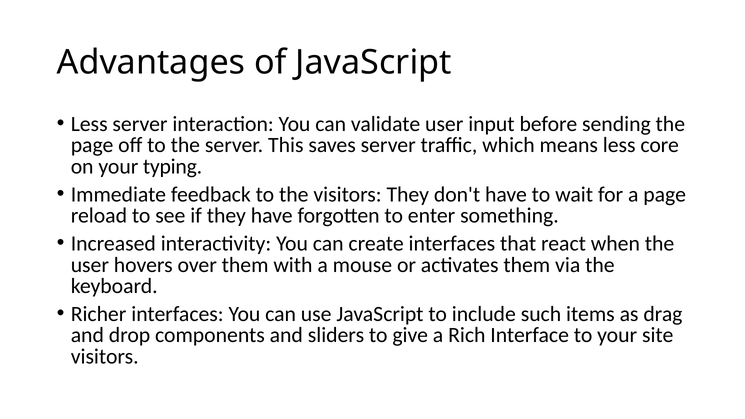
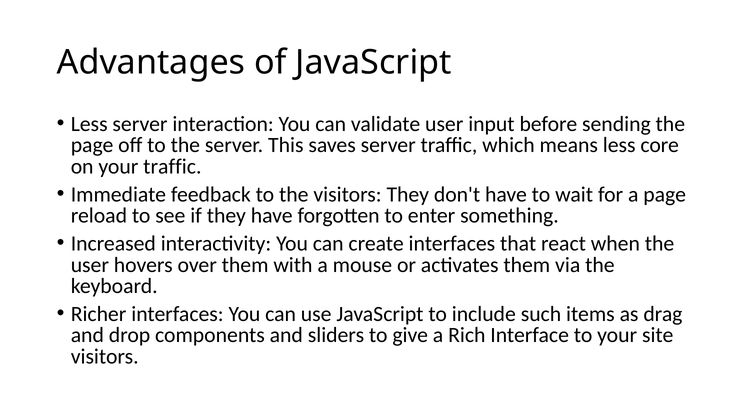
your typing: typing -> traffic
